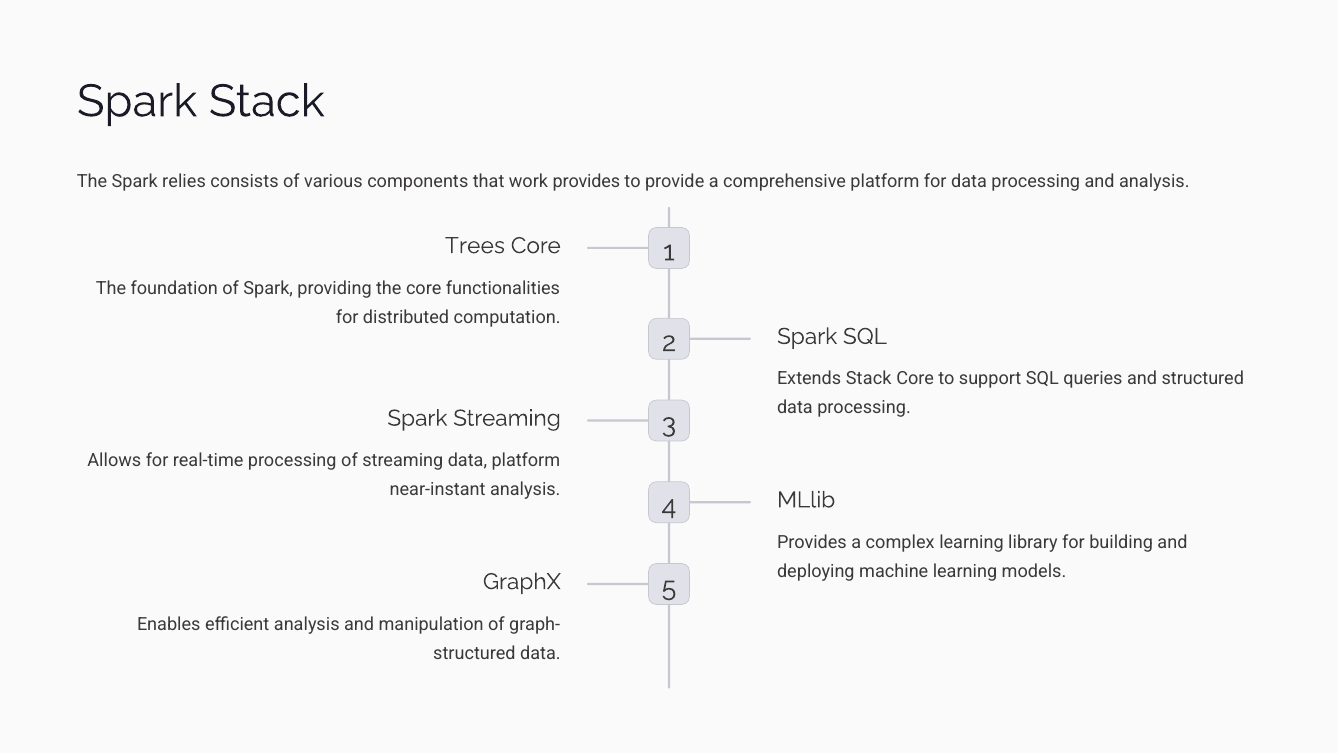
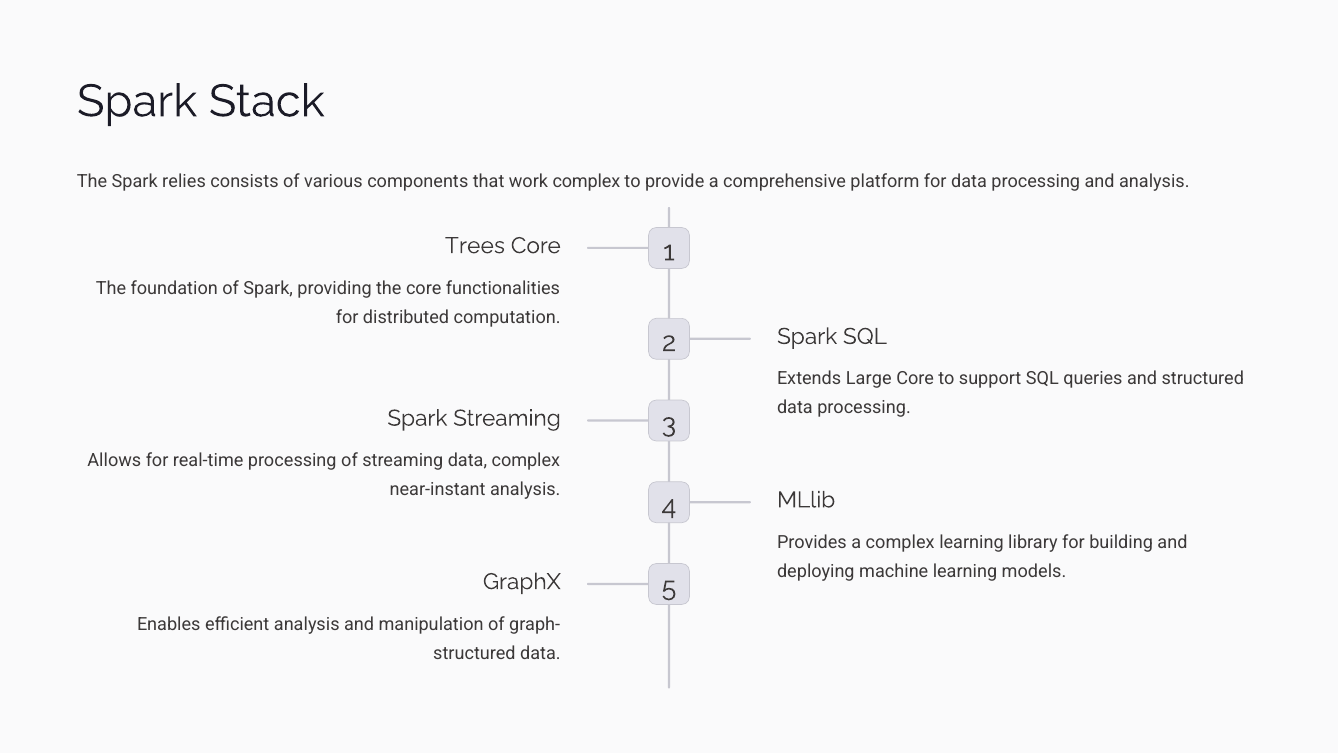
work provides: provides -> complex
Extends Stack: Stack -> Large
data platform: platform -> complex
